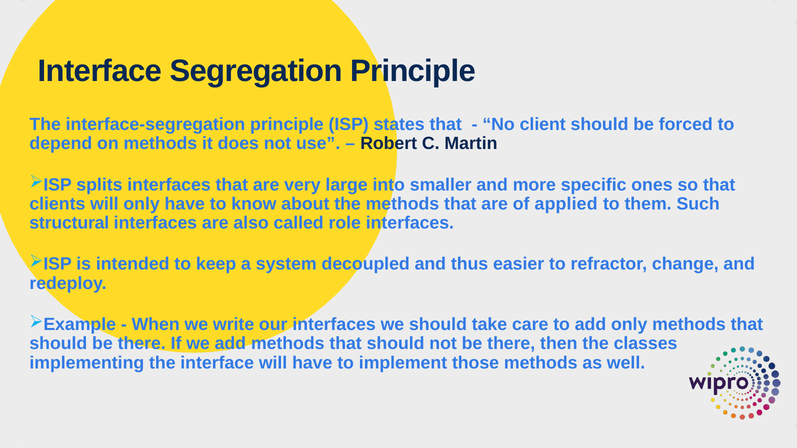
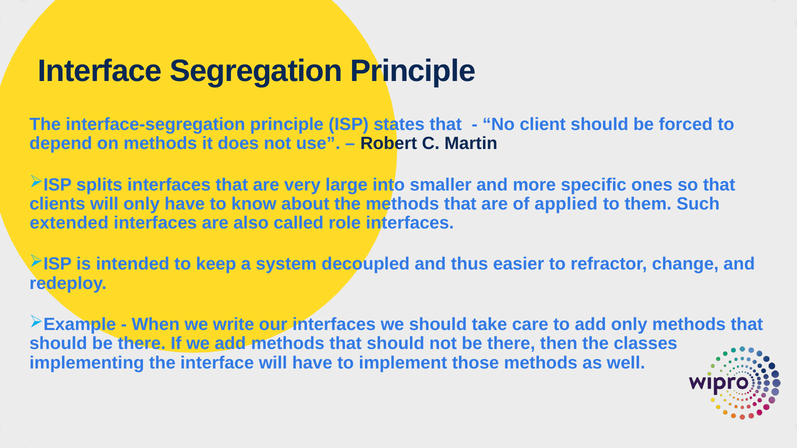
structural: structural -> extended
